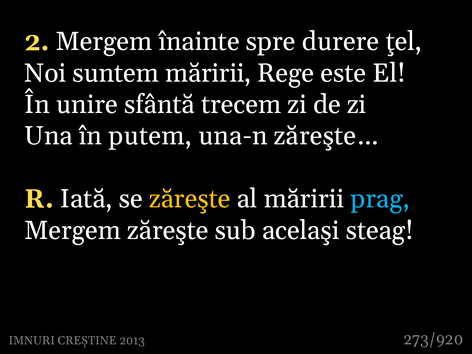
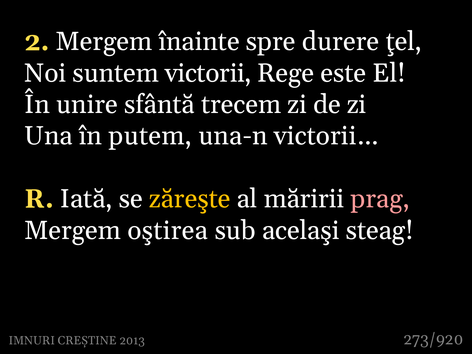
suntem măririi: măririi -> victorii
zăreşte…: zăreşte… -> victorii…
prag colour: light blue -> pink
Mergem zăreşte: zăreşte -> oştirea
